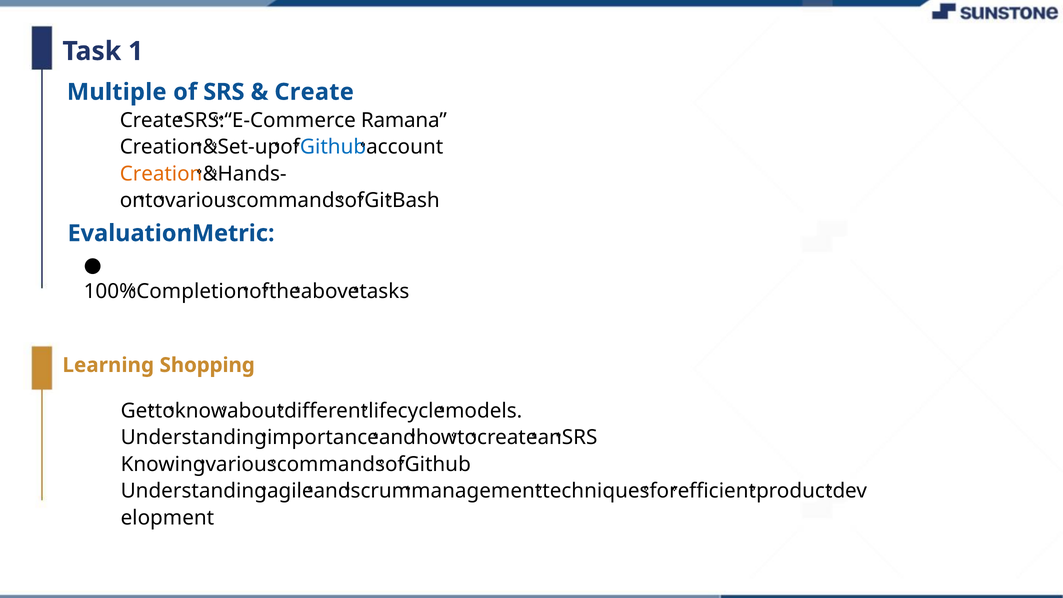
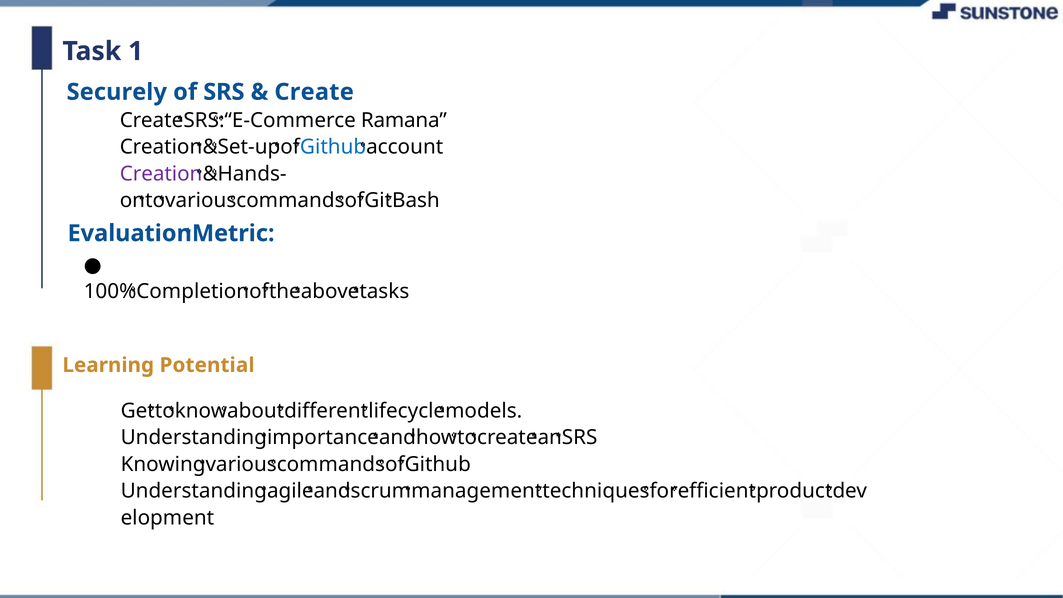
Multiple: Multiple -> Securely
Creation at (161, 174) colour: orange -> purple
Shopping: Shopping -> Potential
